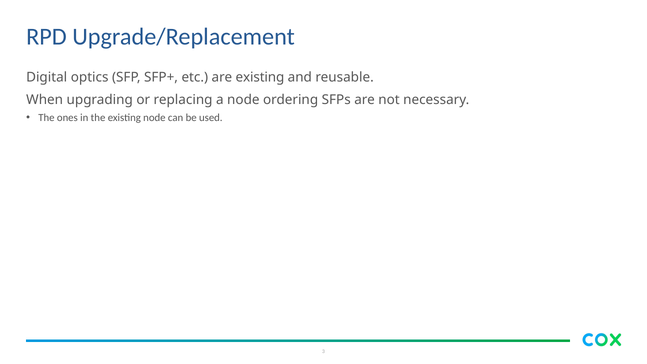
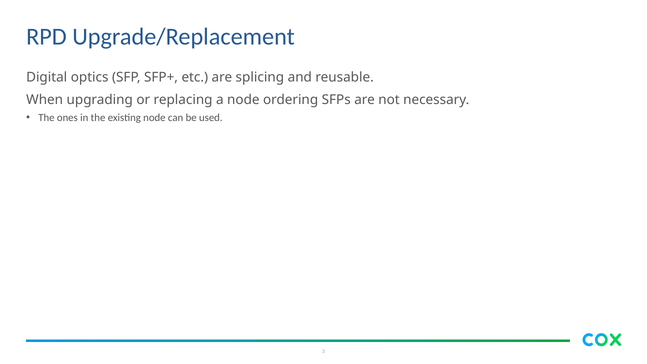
are existing: existing -> splicing
